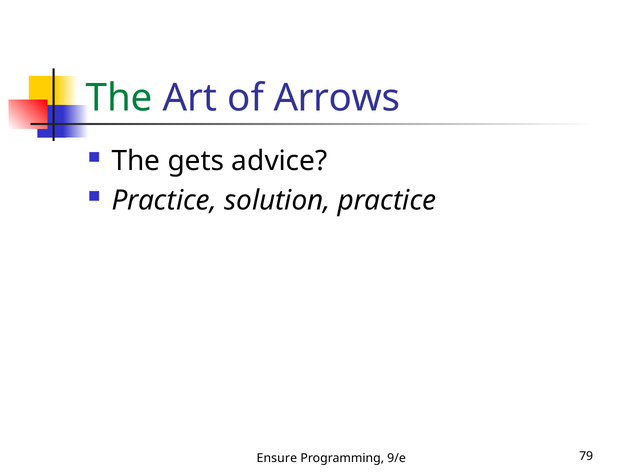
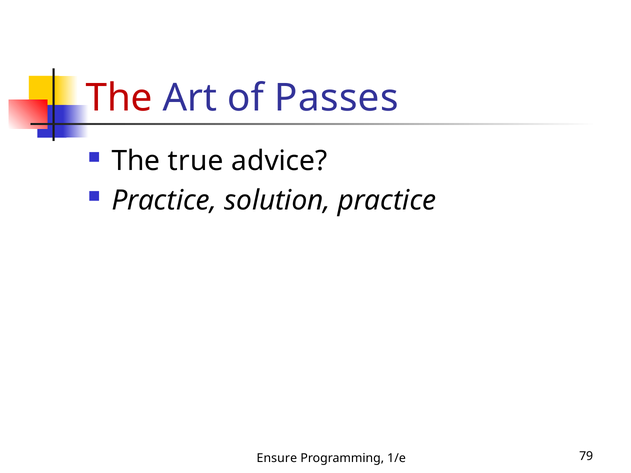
The at (119, 98) colour: green -> red
Arrows: Arrows -> Passes
gets: gets -> true
9/e: 9/e -> 1/e
